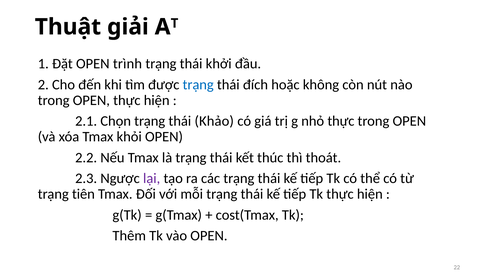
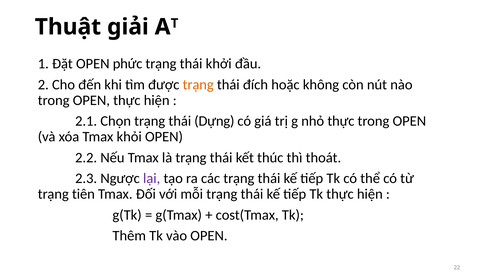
trình: trình -> phức
trạng at (198, 85) colour: blue -> orange
Khảo: Khảo -> Dựng
